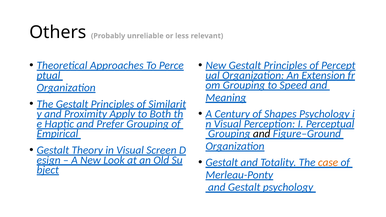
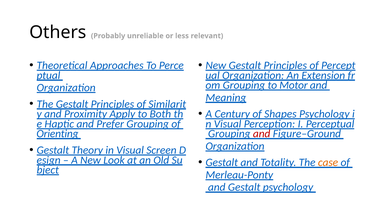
Speed: Speed -> Motor
Empirical: Empirical -> Orienting
and at (262, 134) colour: black -> red
